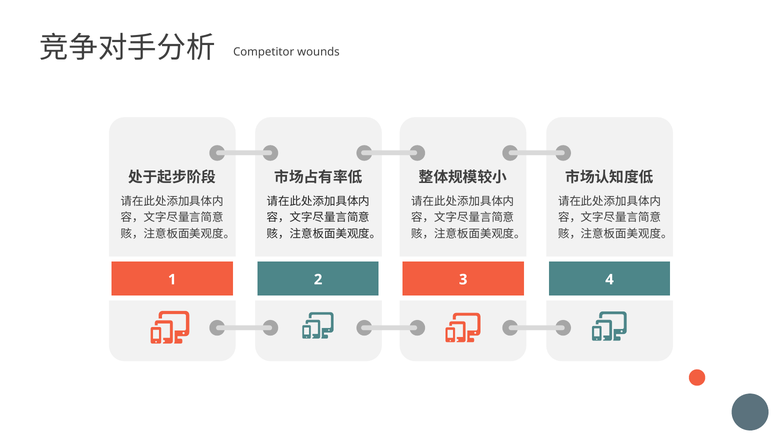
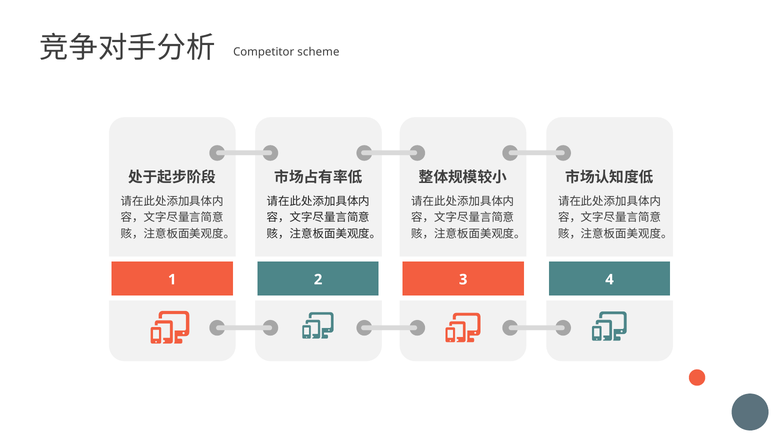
wounds: wounds -> scheme
